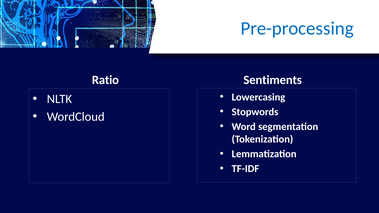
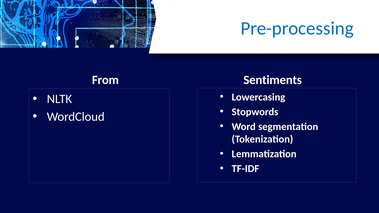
Ratio: Ratio -> From
